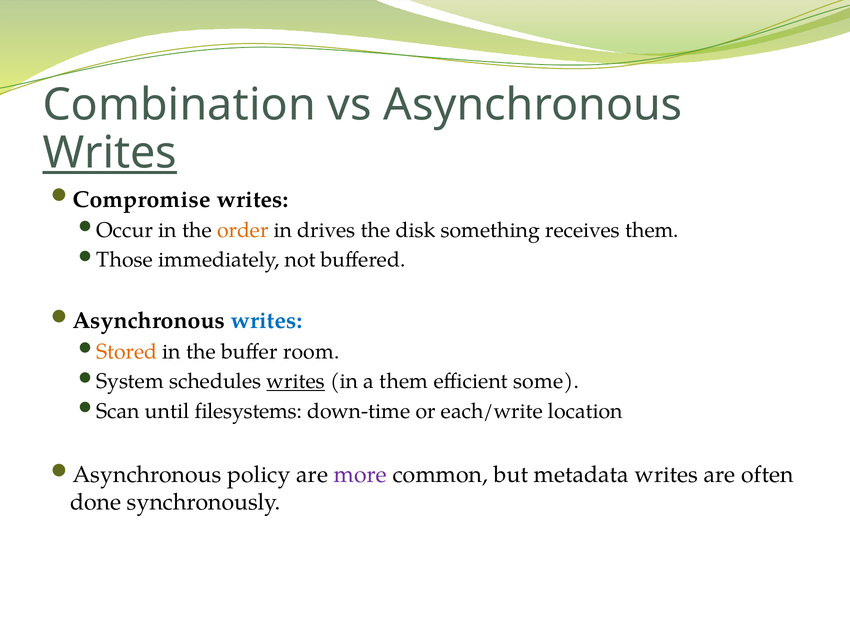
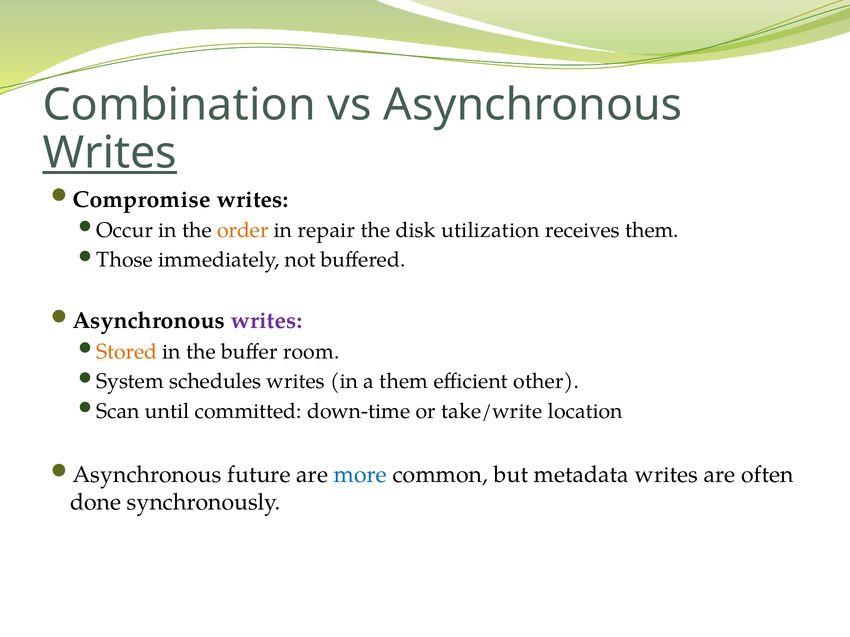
drives: drives -> repair
something: something -> utilization
writes at (267, 321) colour: blue -> purple
writes at (296, 382) underline: present -> none
some: some -> other
filesystems: filesystems -> committed
each/write: each/write -> take/write
policy: policy -> future
more colour: purple -> blue
